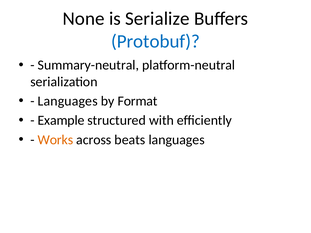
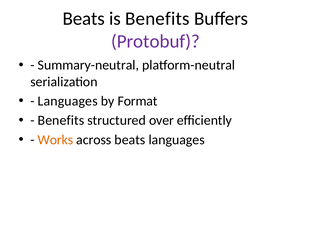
None at (84, 19): None -> Beats
is Serialize: Serialize -> Benefits
Protobuf colour: blue -> purple
Example at (61, 121): Example -> Benefits
with: with -> over
